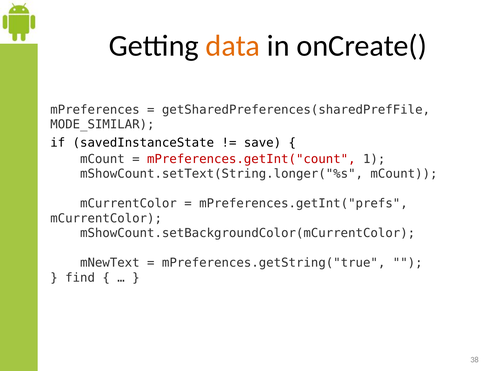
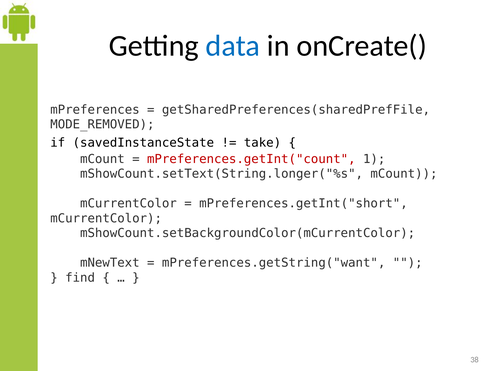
data colour: orange -> blue
MODE_SIMILAR: MODE_SIMILAR -> MODE_REMOVED
save: save -> take
mPreferences.getInt("prefs: mPreferences.getInt("prefs -> mPreferences.getInt("short
mPreferences.getString("true: mPreferences.getString("true -> mPreferences.getString("want
